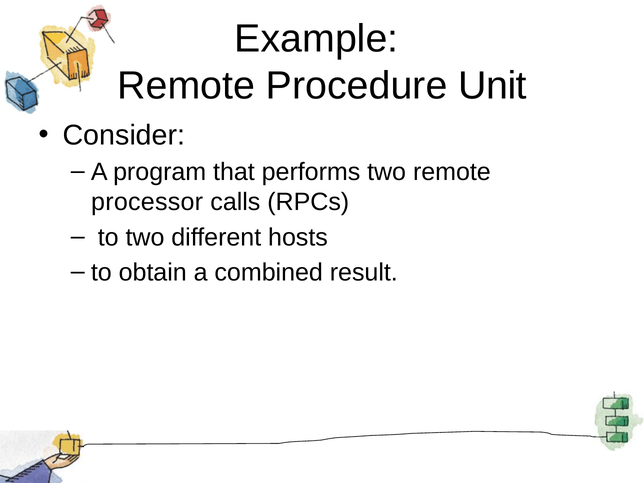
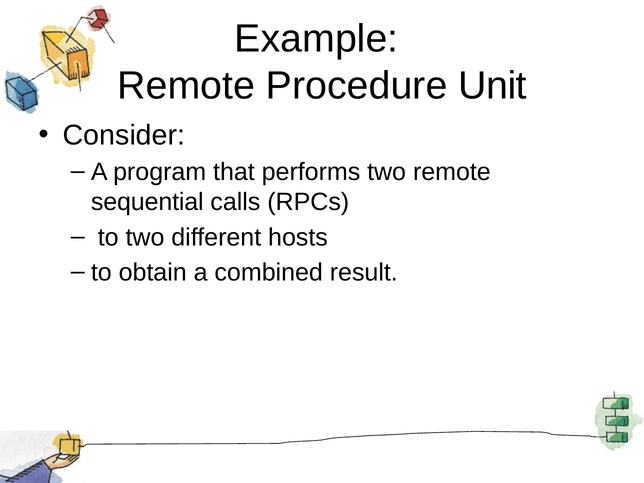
processor: processor -> sequential
